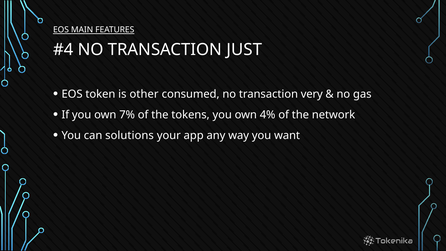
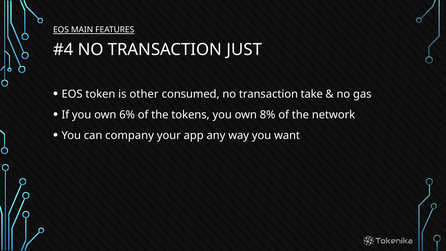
very: very -> take
7%: 7% -> 6%
4%: 4% -> 8%
solutions: solutions -> company
